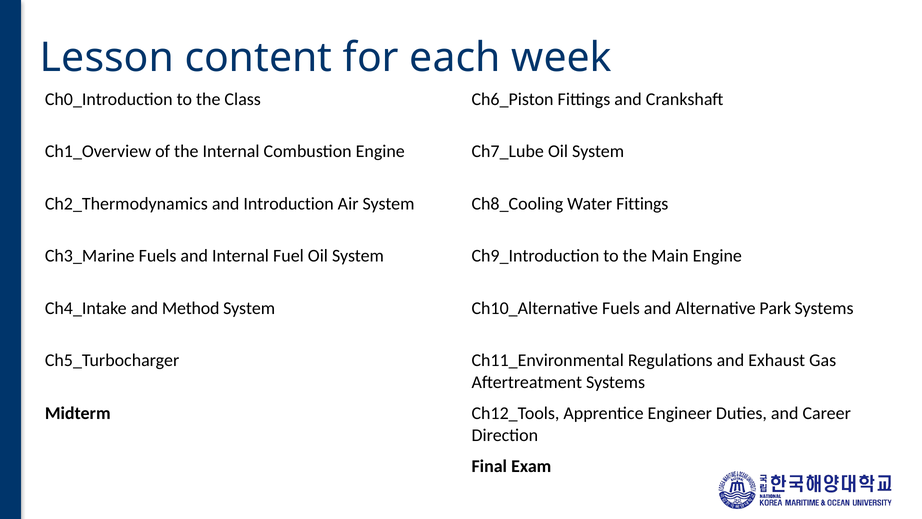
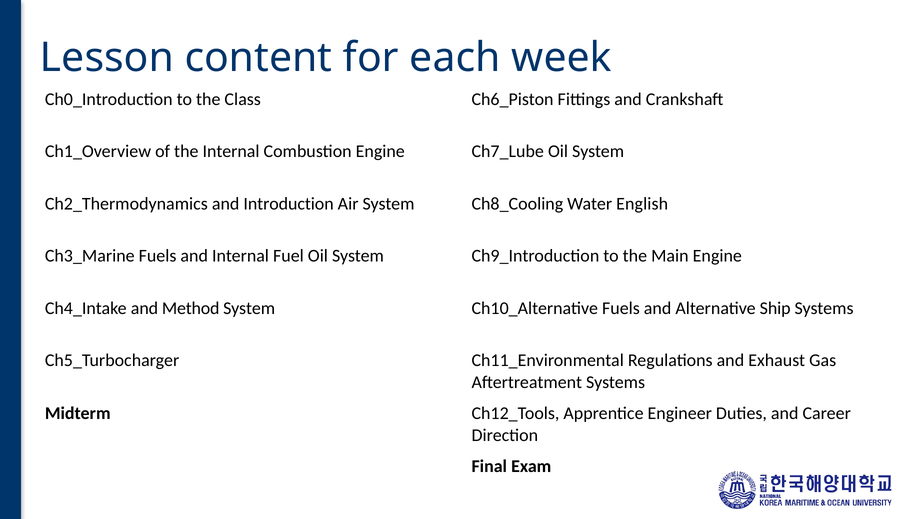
Water Fittings: Fittings -> English
Park: Park -> Ship
